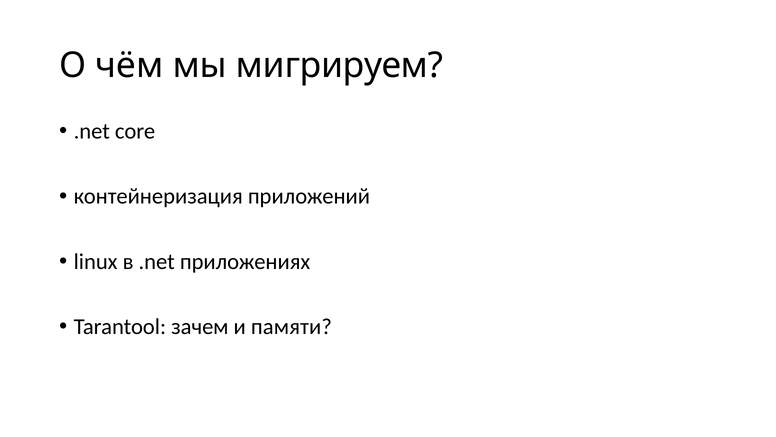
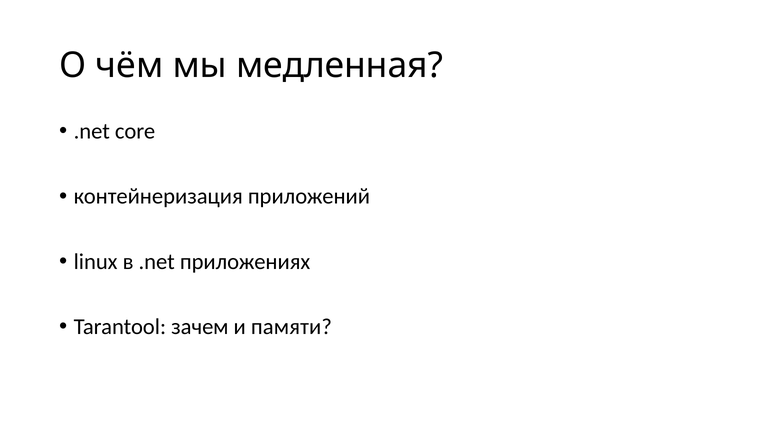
мигрируем: мигрируем -> медленная
